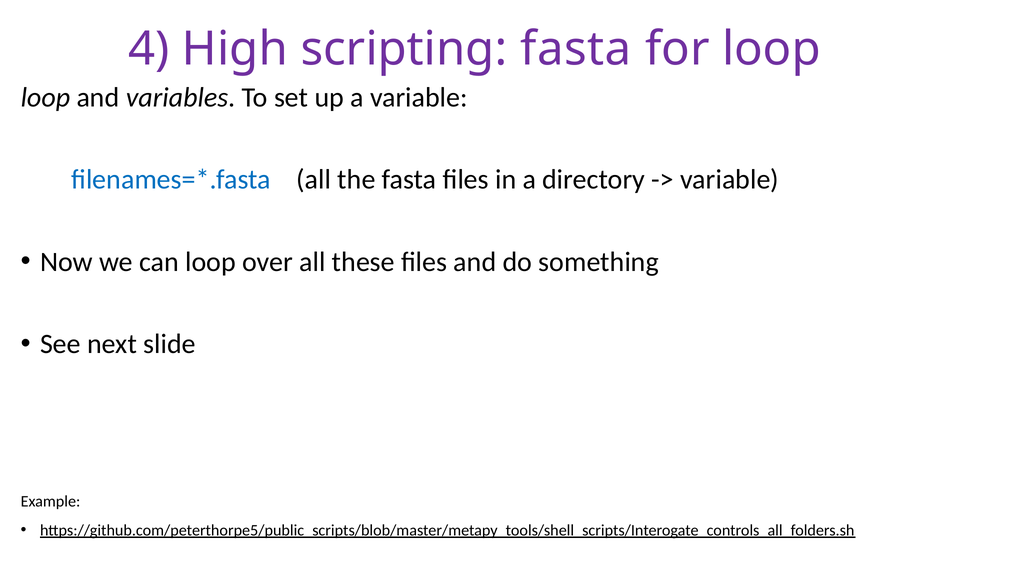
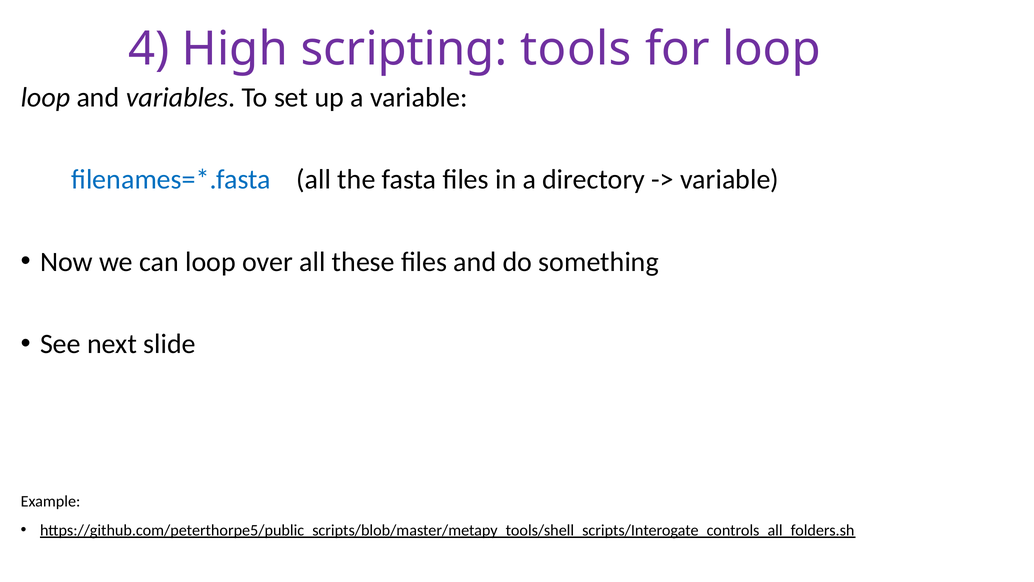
scripting fasta: fasta -> tools
